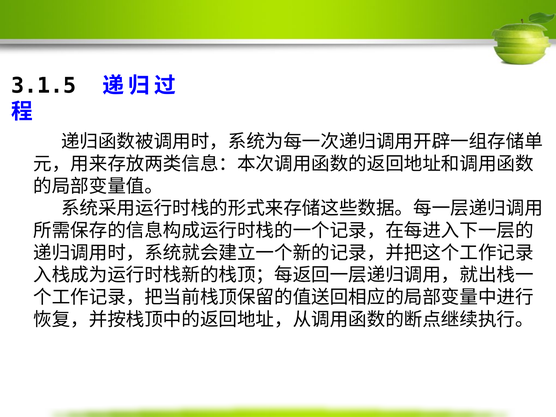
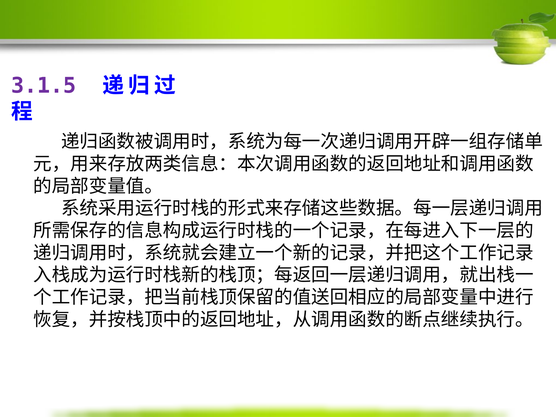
3.1.5 colour: black -> purple
